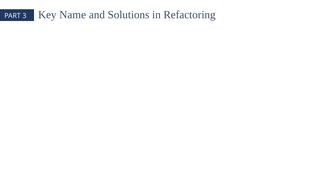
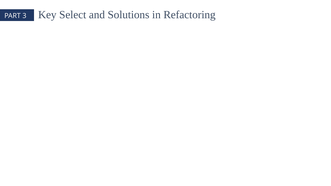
Name: Name -> Select
